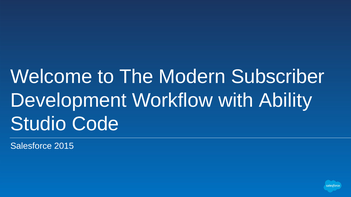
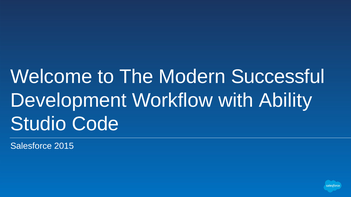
Subscriber: Subscriber -> Successful
